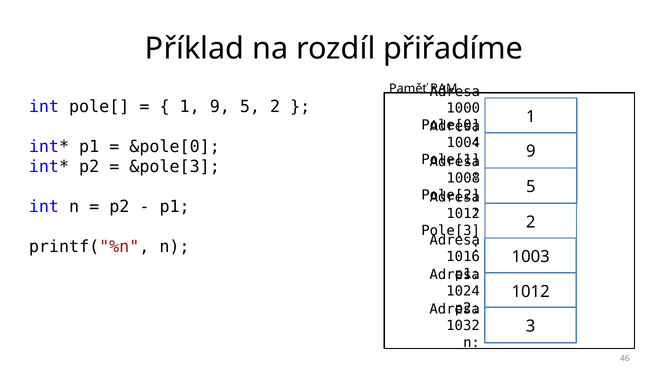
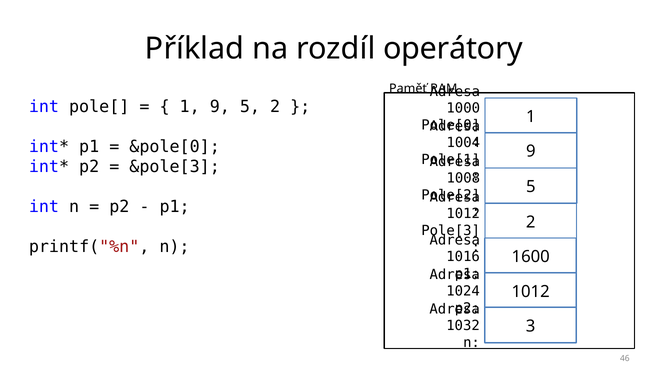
přiřadíme: přiřadíme -> operátory
1003: 1003 -> 1600
